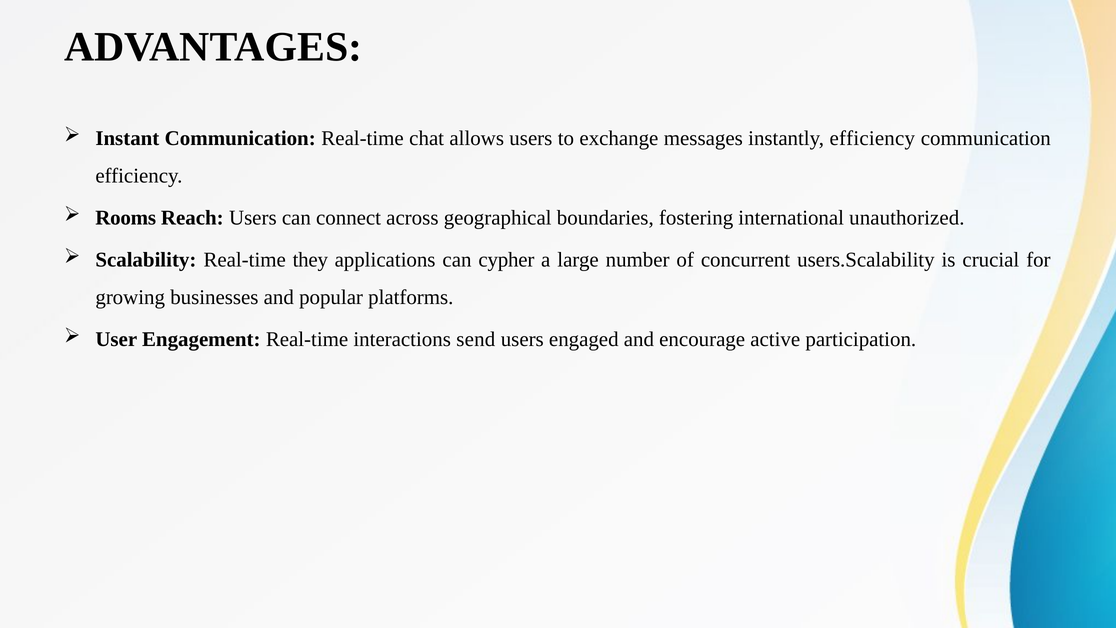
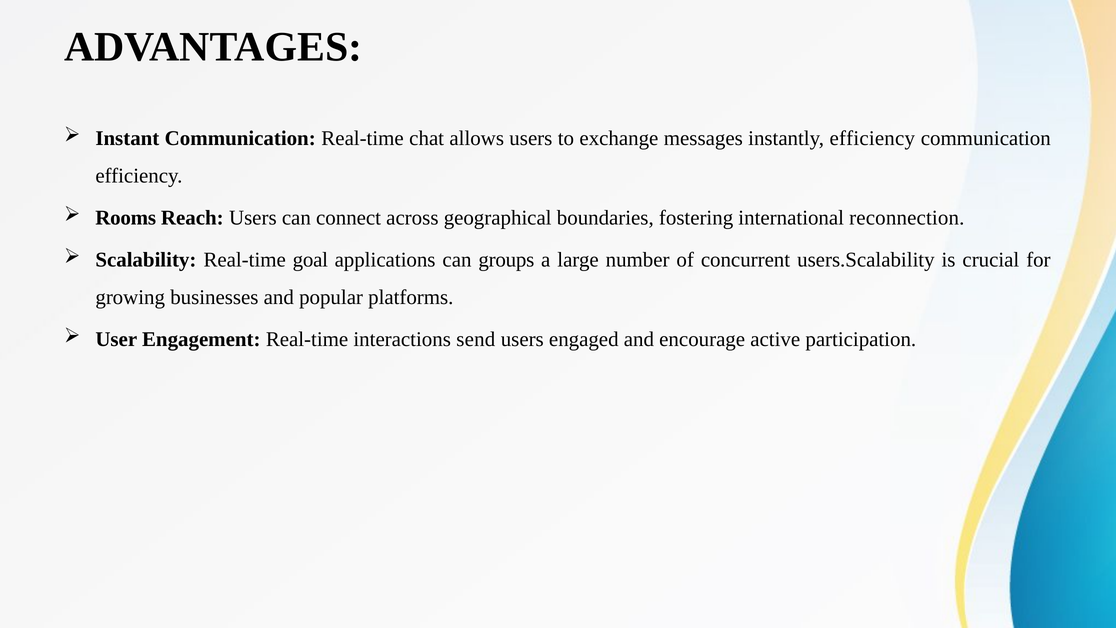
unauthorized: unauthorized -> reconnection
they: they -> goal
cypher: cypher -> groups
